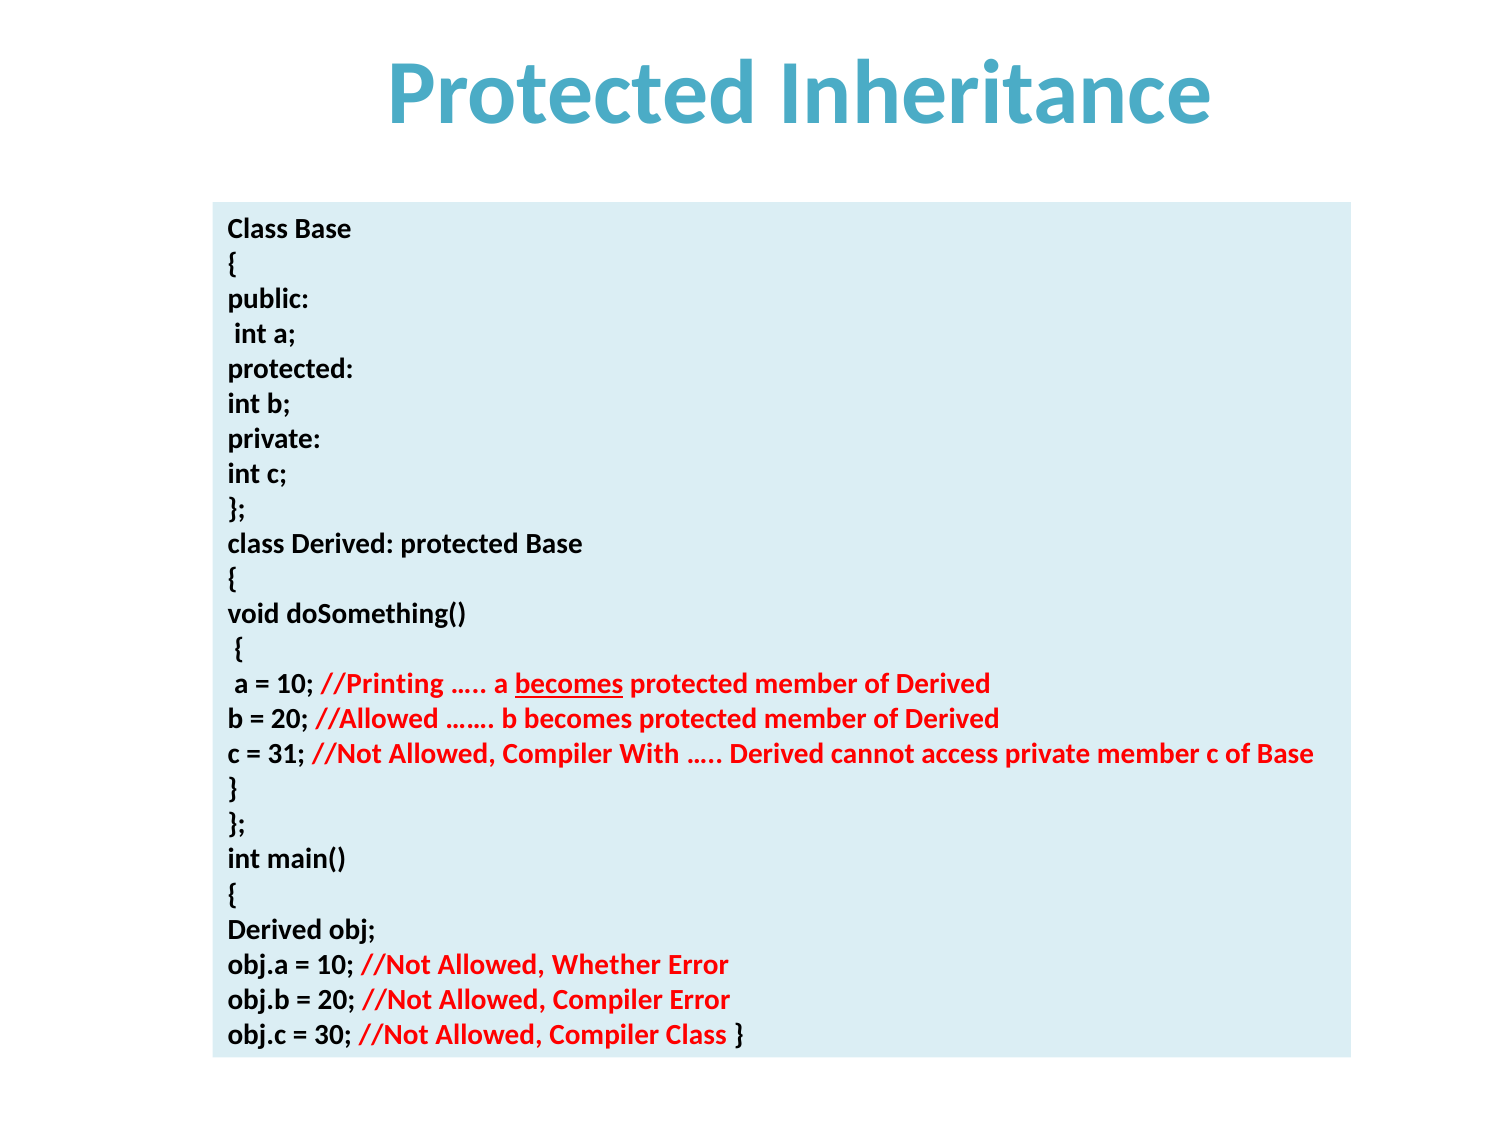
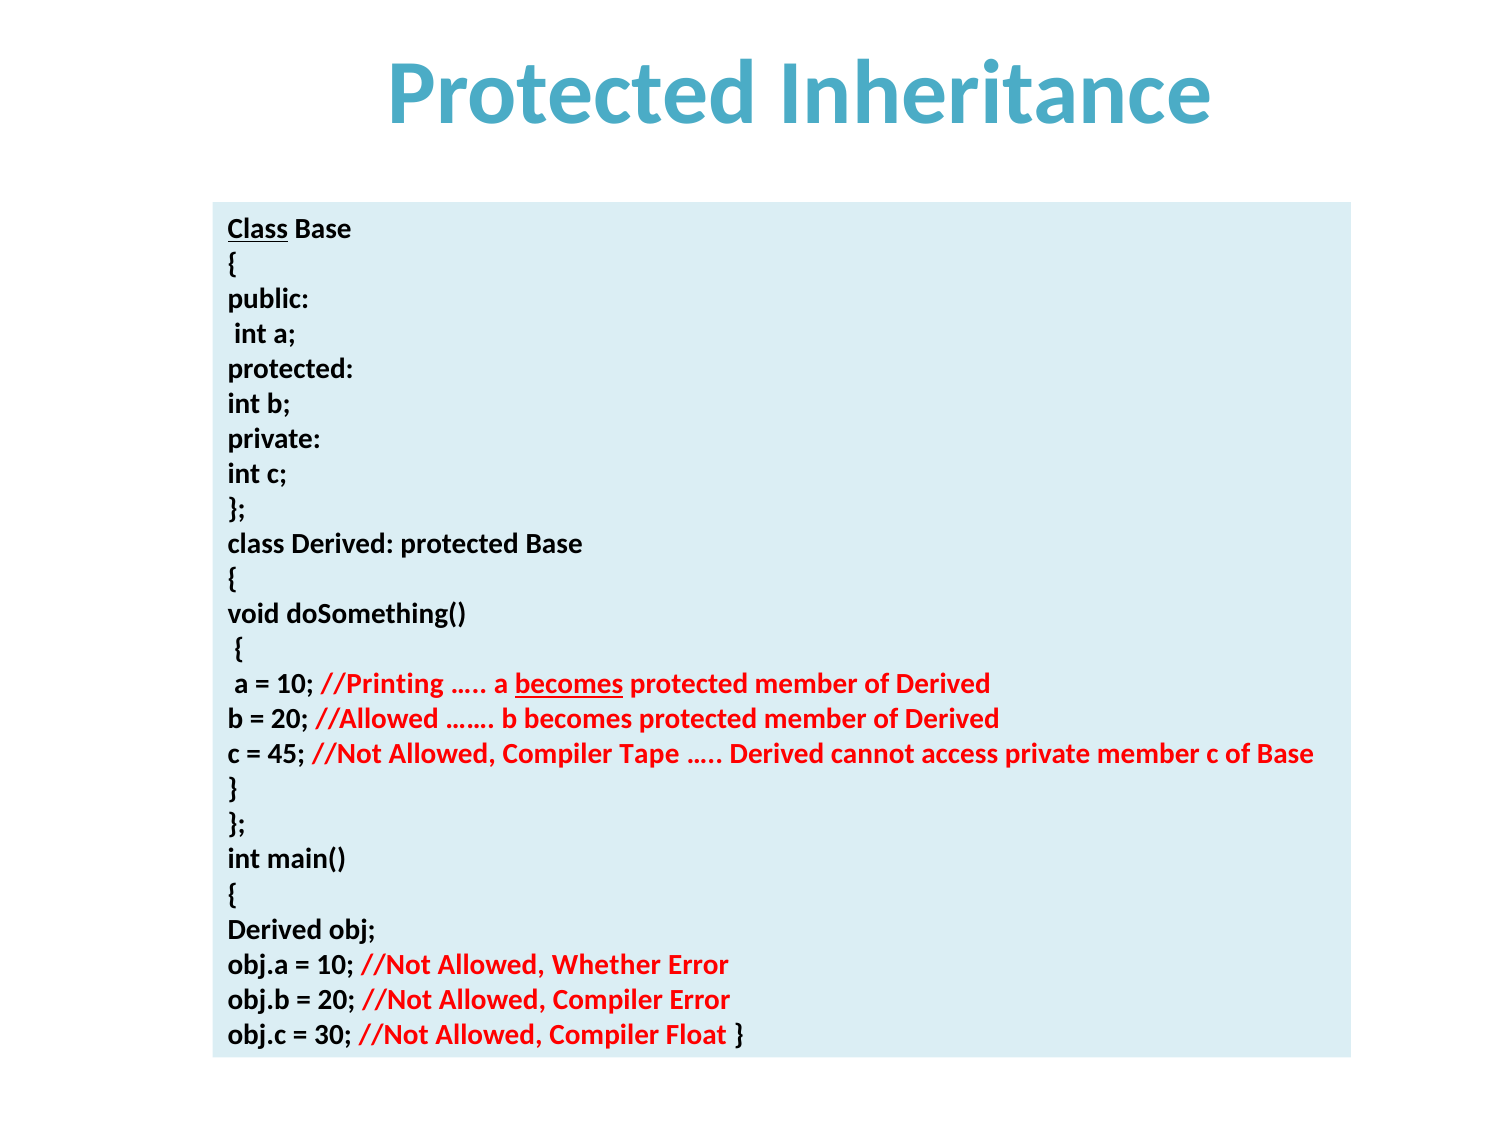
Class at (258, 229) underline: none -> present
31: 31 -> 45
With: With -> Tape
Compiler Class: Class -> Float
